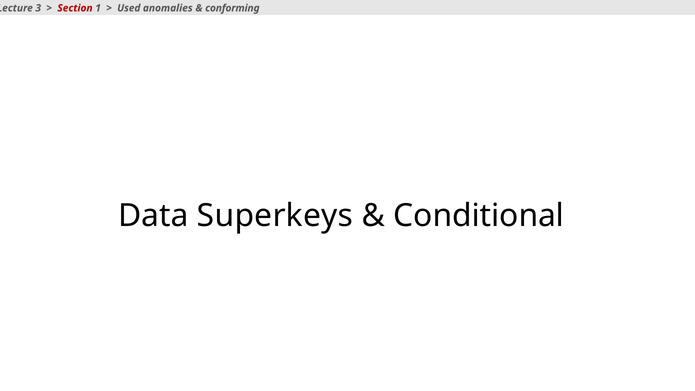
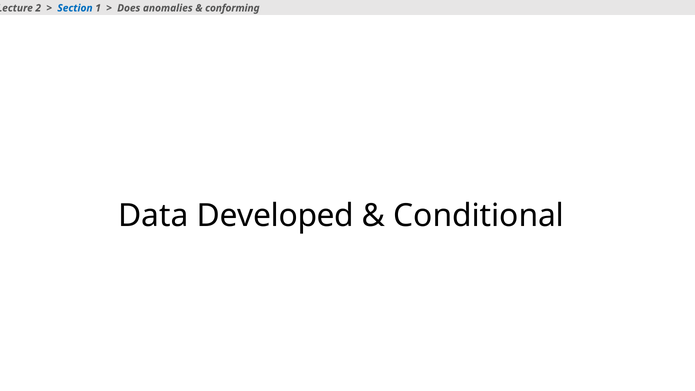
3: 3 -> 2
Section colour: red -> blue
Used: Used -> Does
Superkeys: Superkeys -> Developed
